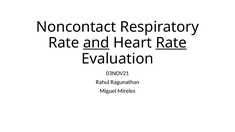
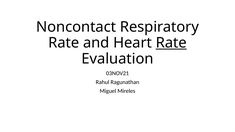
and underline: present -> none
